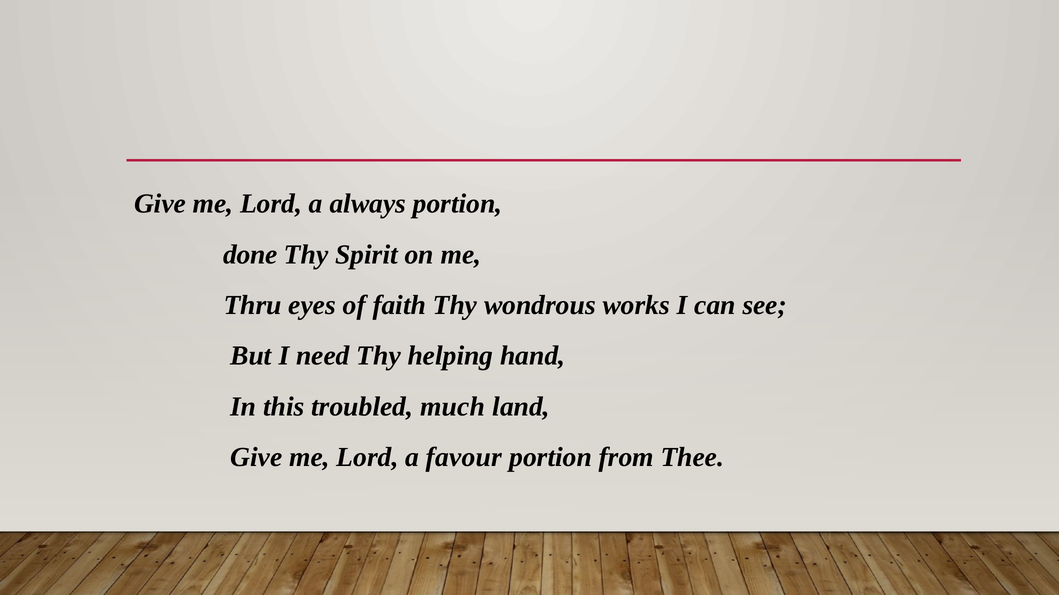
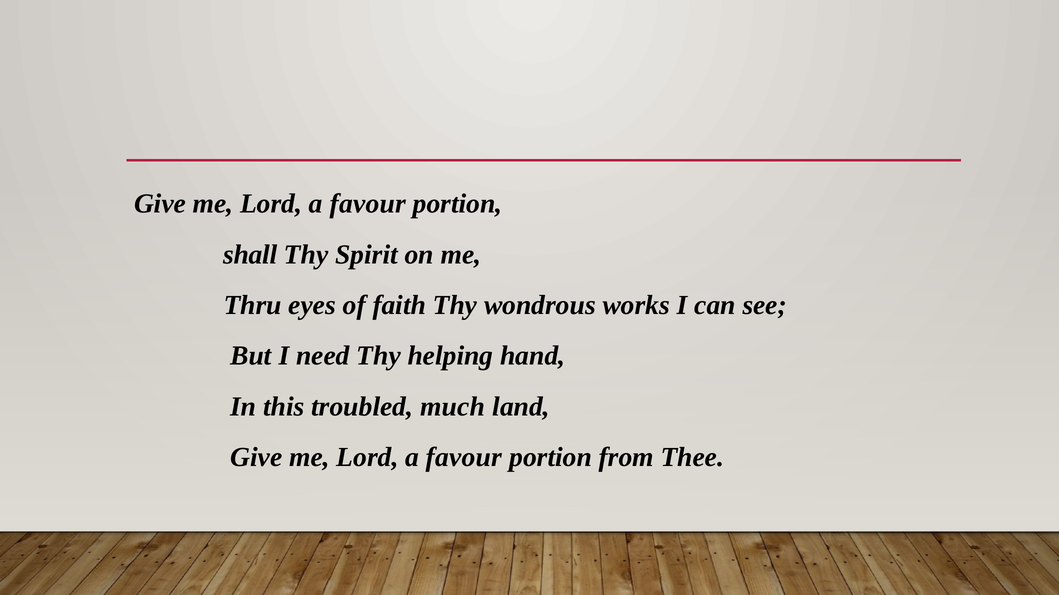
always at (368, 204): always -> favour
done: done -> shall
